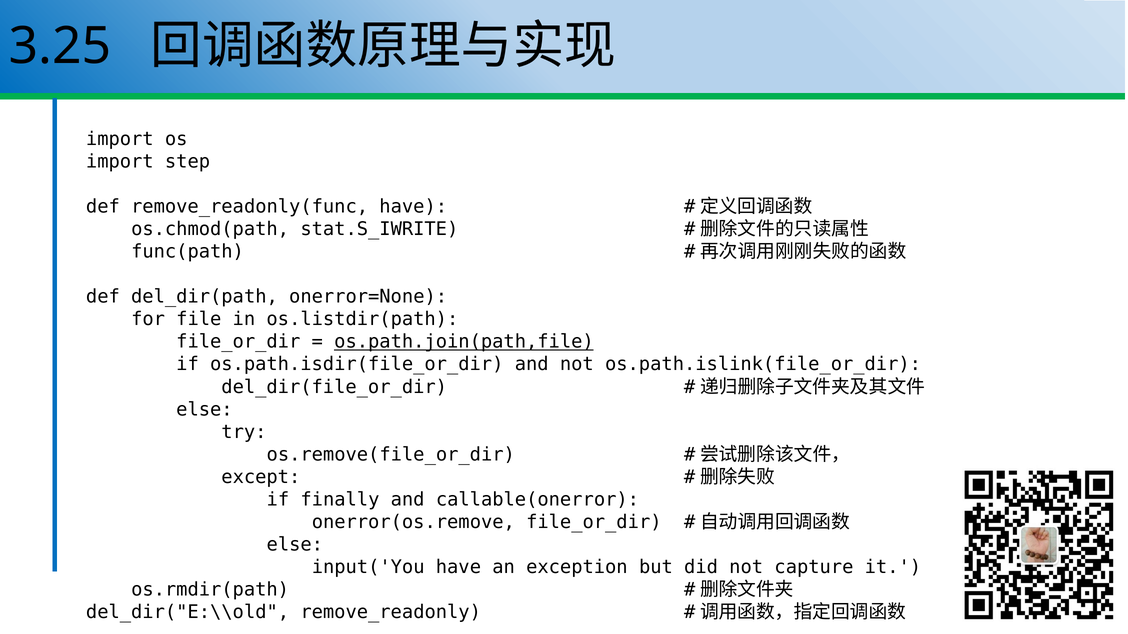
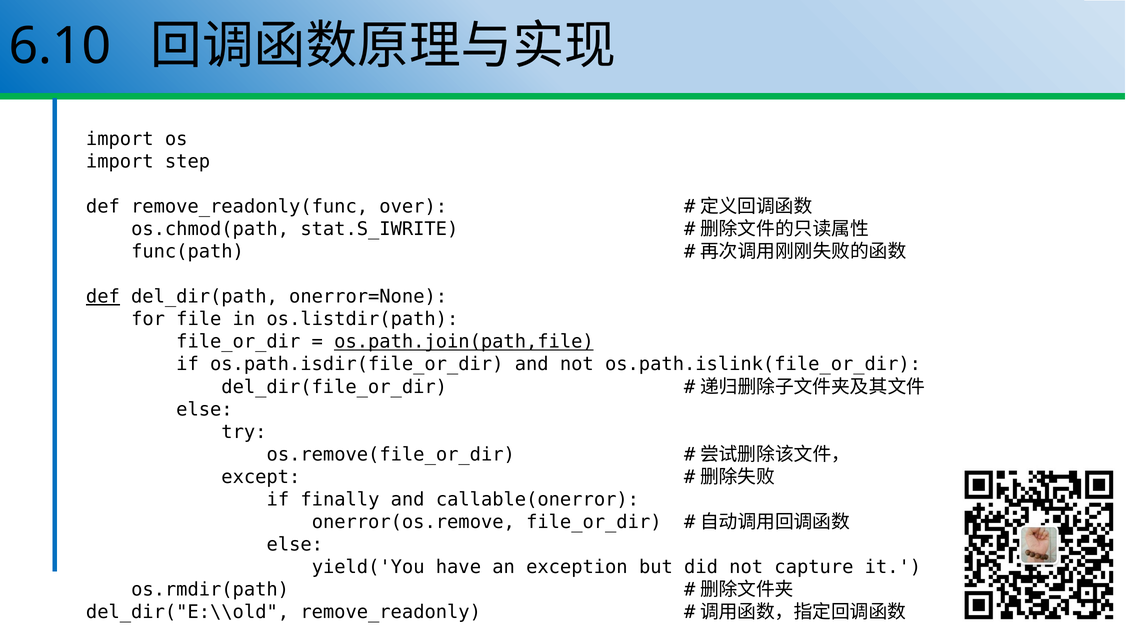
3.25: 3.25 -> 6.10
remove_readonly(func have: have -> over
def at (103, 297) underline: none -> present
input('You: input('You -> yield('You
